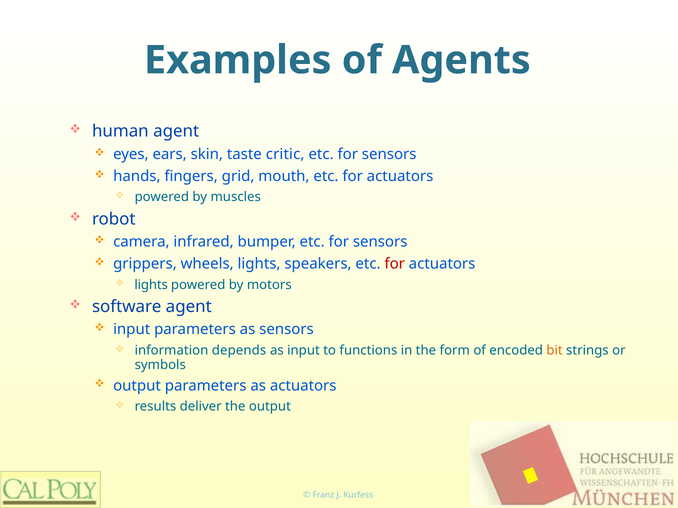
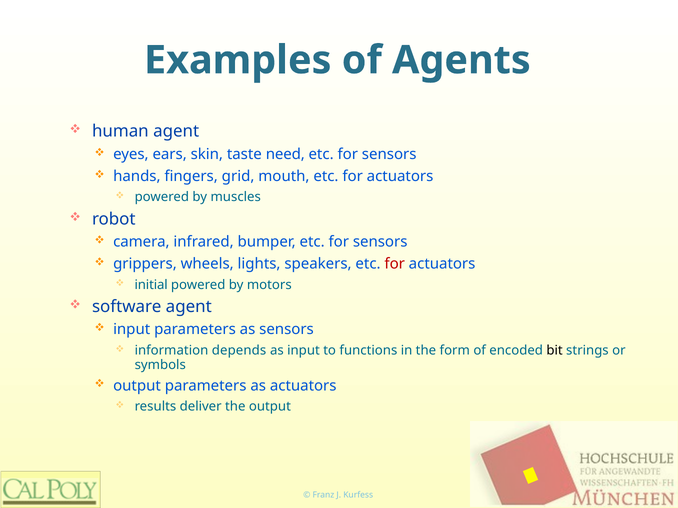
critic: critic -> need
lights at (151, 285): lights -> initial
bit colour: orange -> black
